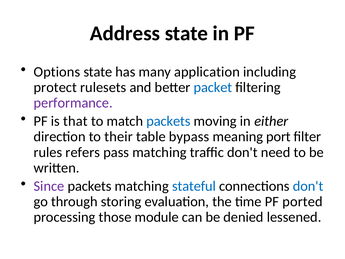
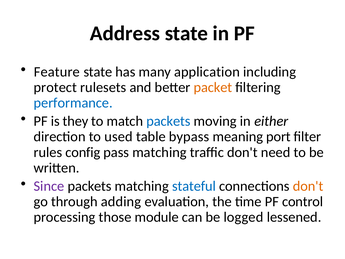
Options: Options -> Feature
packet colour: blue -> orange
performance colour: purple -> blue
that: that -> they
their: their -> used
refers: refers -> config
don't at (308, 186) colour: blue -> orange
storing: storing -> adding
ported: ported -> control
denied: denied -> logged
